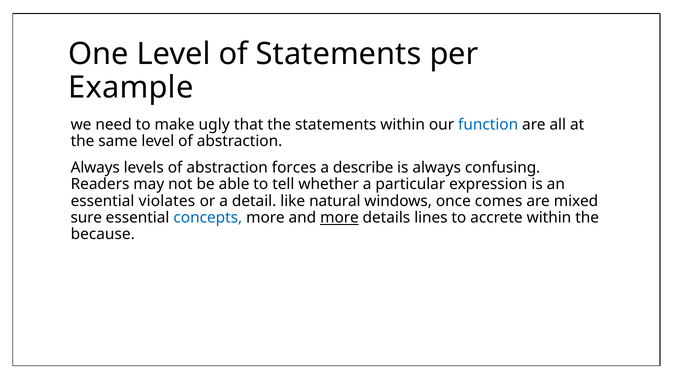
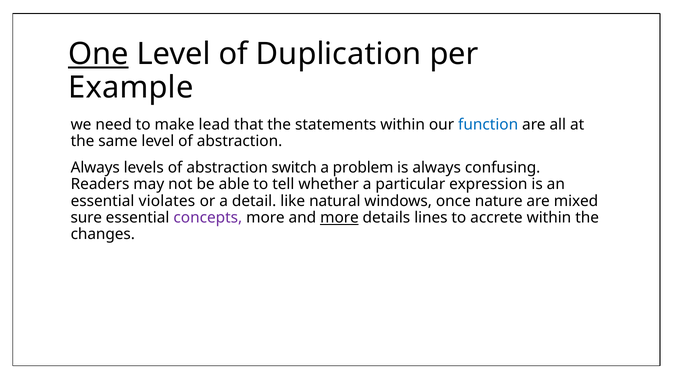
One underline: none -> present
of Statements: Statements -> Duplication
ugly: ugly -> lead
forces: forces -> switch
describe: describe -> problem
comes: comes -> nature
concepts colour: blue -> purple
because: because -> changes
